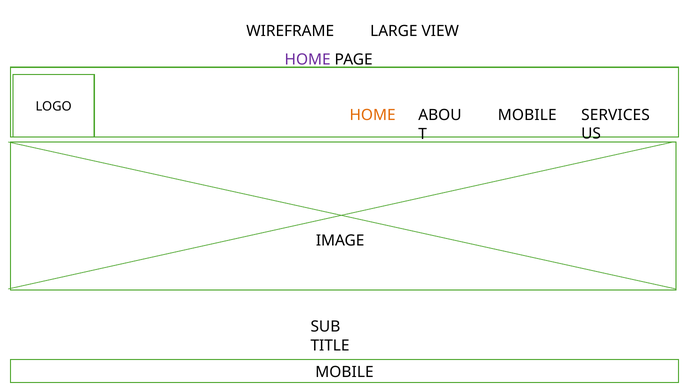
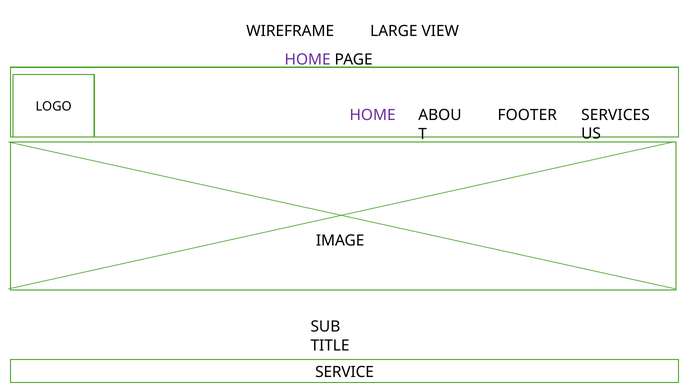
HOME at (373, 115) colour: orange -> purple
MOBILE at (527, 115): MOBILE -> FOOTER
MOBILE at (344, 372): MOBILE -> SERVICE
